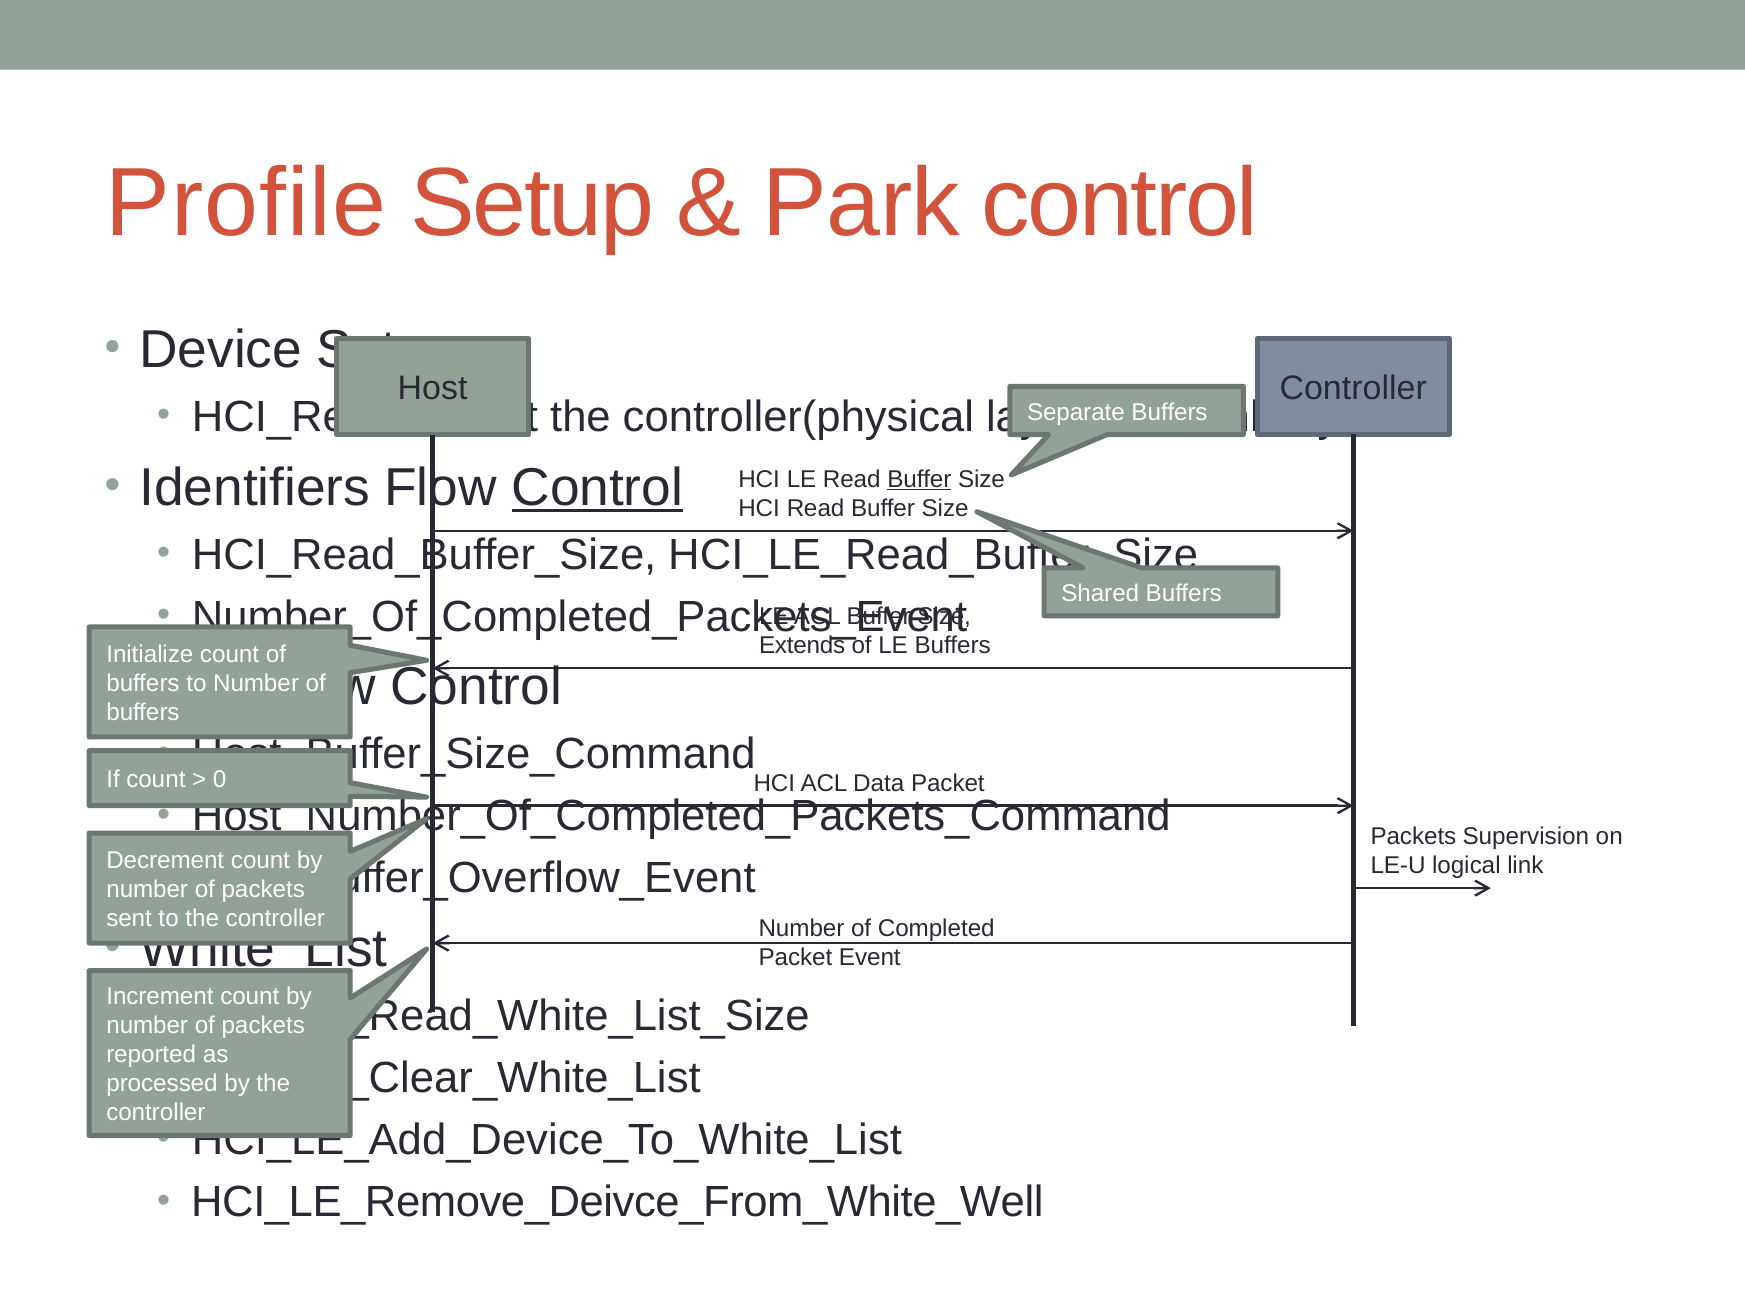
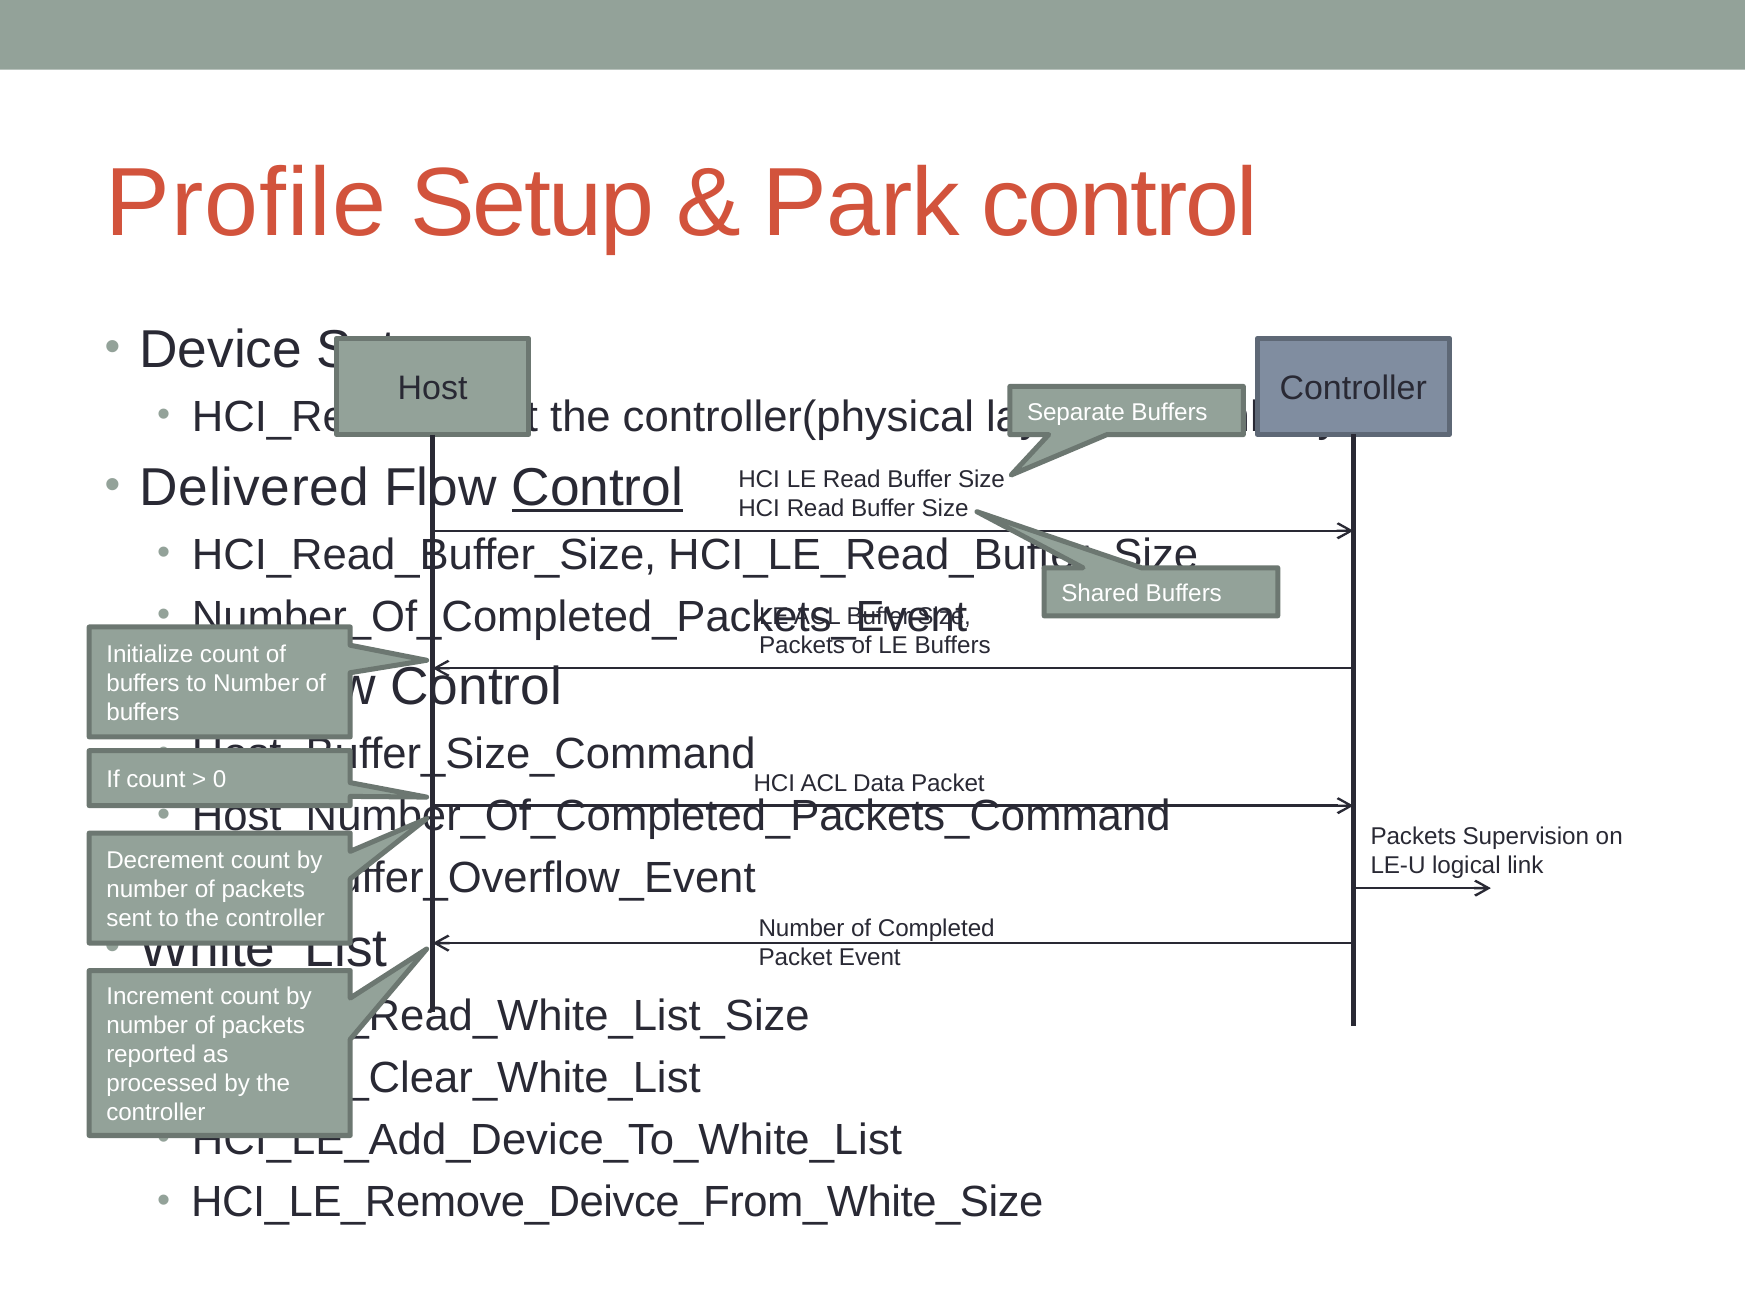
Identifiers: Identifiers -> Delivered
Buffer at (919, 479) underline: present -> none
Extends at (802, 646): Extends -> Packets
HCI_LE_Remove_Deivce_From_White_Well: HCI_LE_Remove_Deivce_From_White_Well -> HCI_LE_Remove_Deivce_From_White_Size
